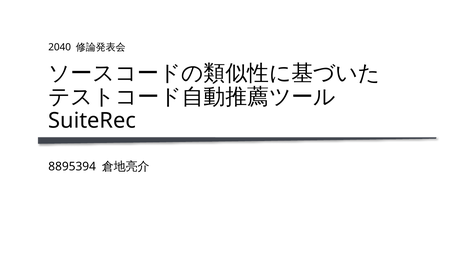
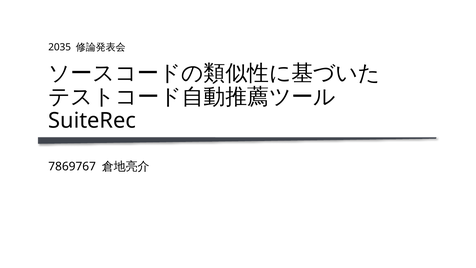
2040: 2040 -> 2035
8895394: 8895394 -> 7869767
